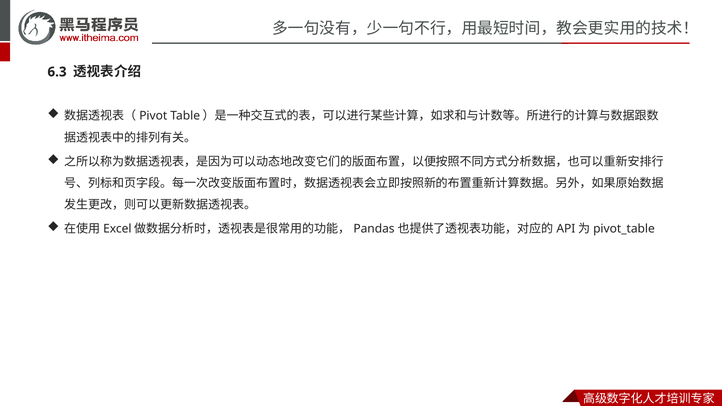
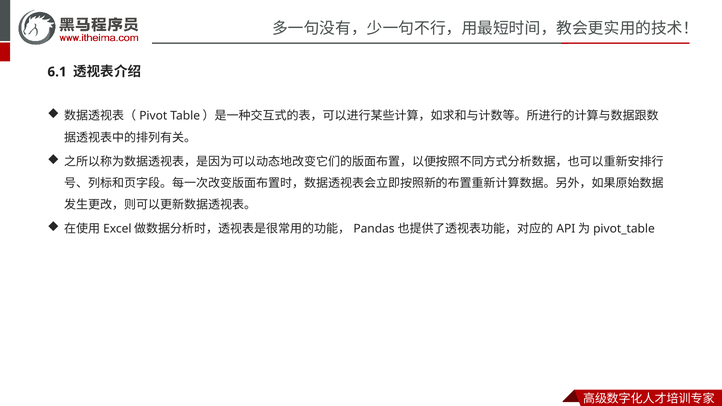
6.3: 6.3 -> 6.1
